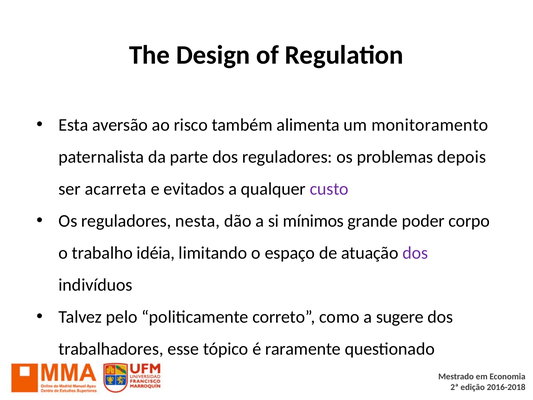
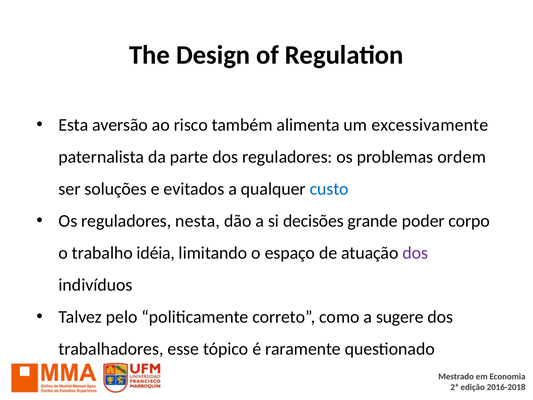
monitoramento: monitoramento -> excessivamente
depois: depois -> ordem
acarreta: acarreta -> soluções
custo colour: purple -> blue
mínimos: mínimos -> decisões
